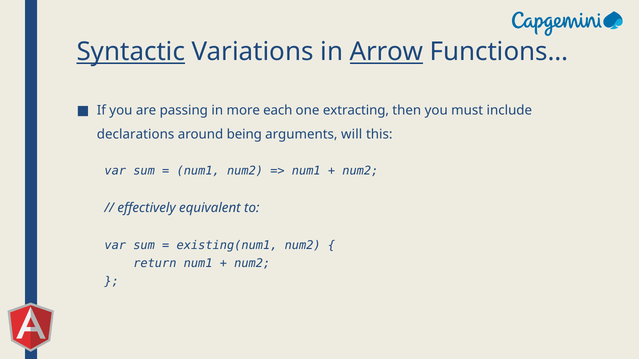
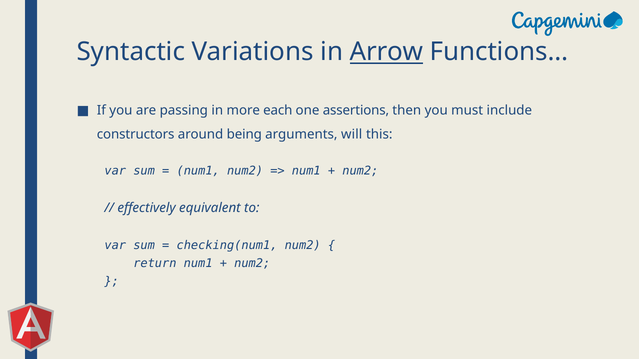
Syntactic underline: present -> none
extracting: extracting -> assertions
declarations: declarations -> constructors
existing(num1: existing(num1 -> checking(num1
